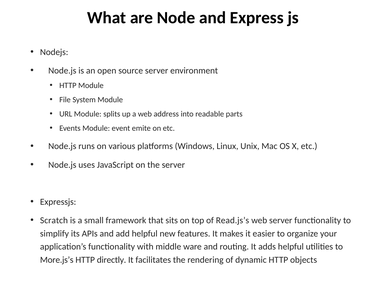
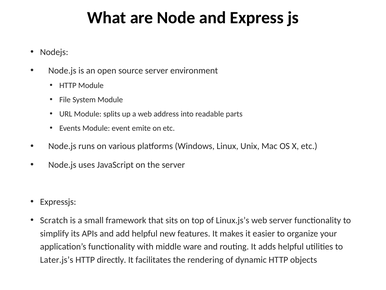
Read.js’s: Read.js’s -> Linux.js’s
More.js’s: More.js’s -> Later.js’s
